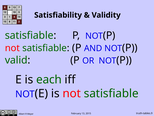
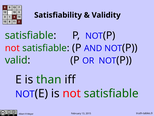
each: each -> than
